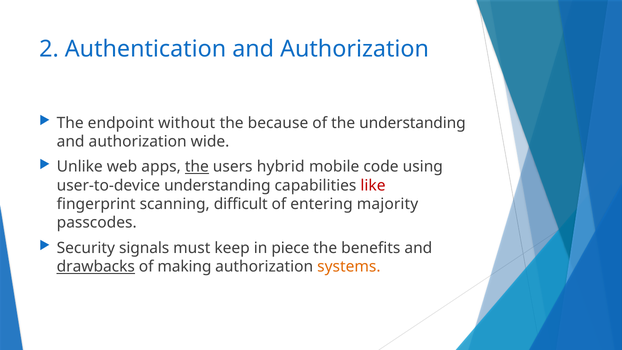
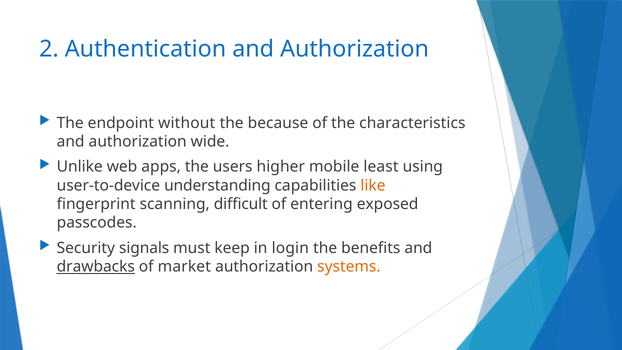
the understanding: understanding -> characteristics
the at (197, 167) underline: present -> none
hybrid: hybrid -> higher
code: code -> least
like colour: red -> orange
majority: majority -> exposed
piece: piece -> login
making: making -> market
